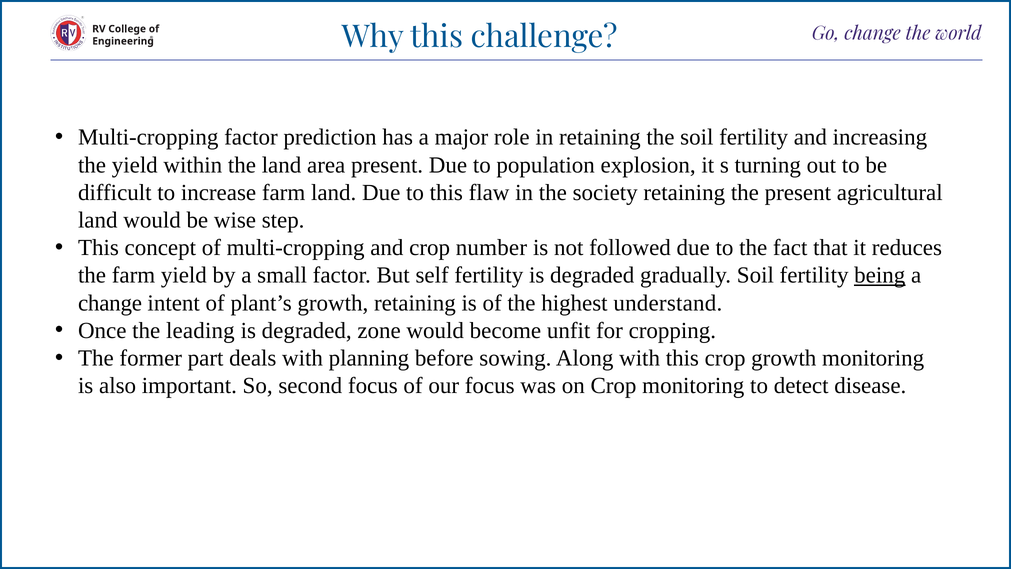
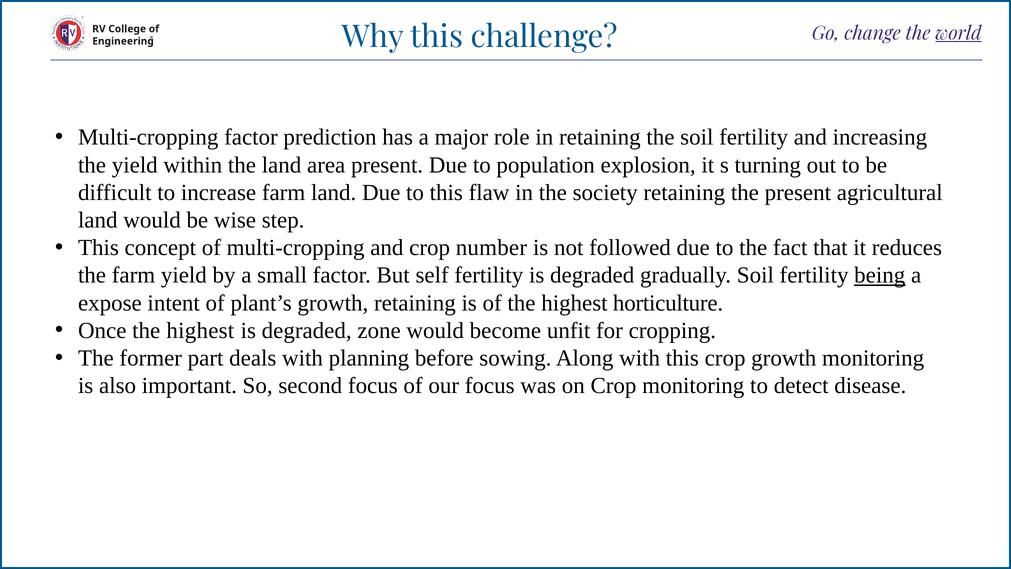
world underline: none -> present
change at (110, 303): change -> expose
understand: understand -> horticulture
Once the leading: leading -> highest
